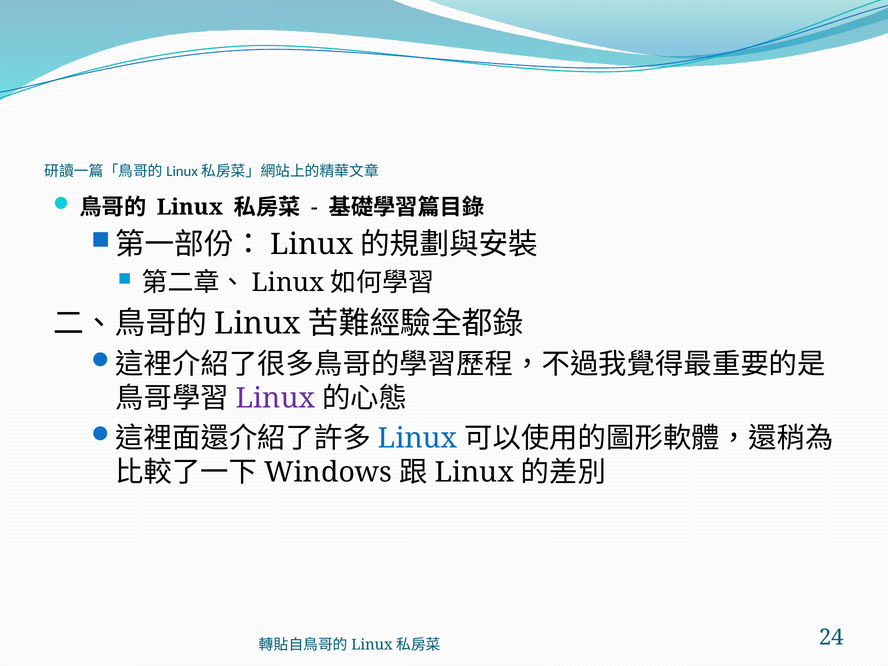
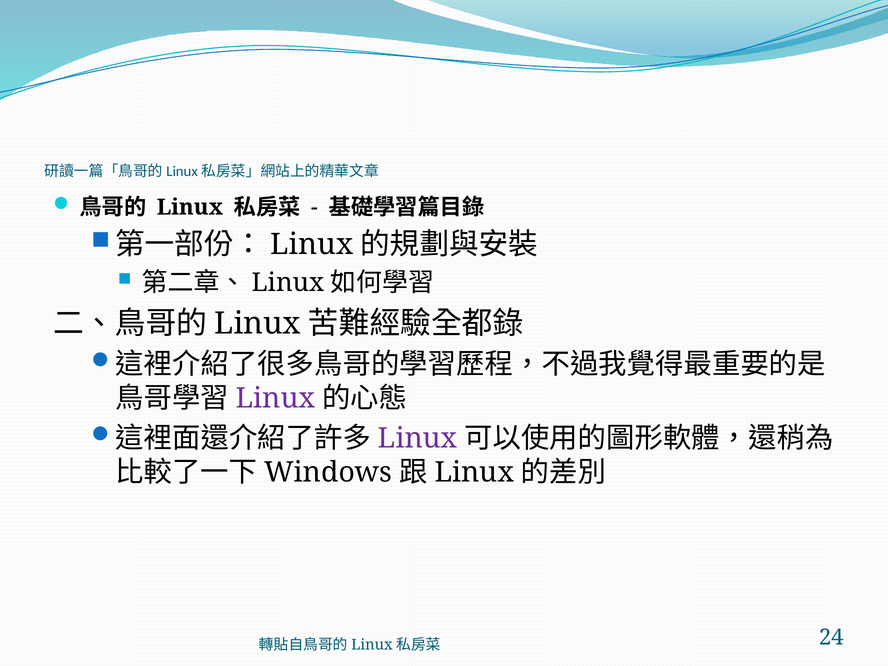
Linux at (418, 438) colour: blue -> purple
